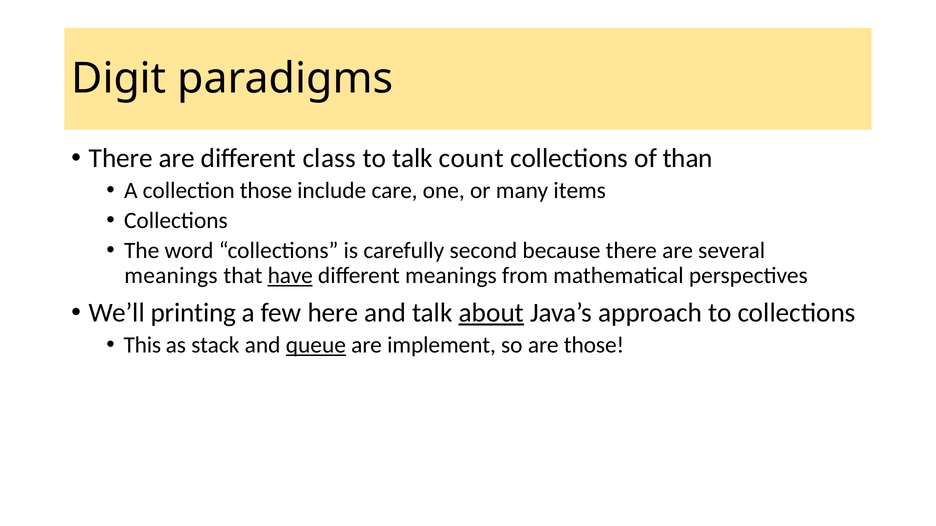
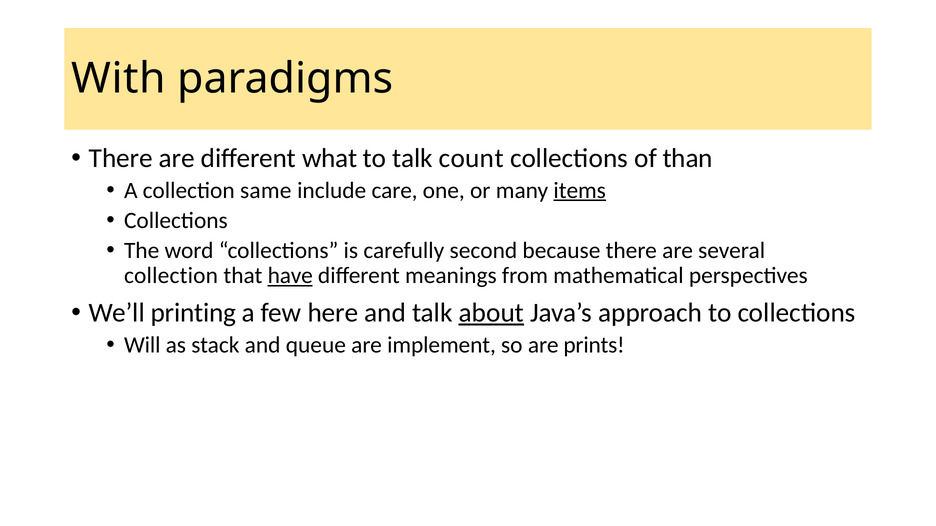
Digit: Digit -> With
class: class -> what
collection those: those -> same
items underline: none -> present
meanings at (171, 276): meanings -> collection
This: This -> Will
queue underline: present -> none
are those: those -> prints
